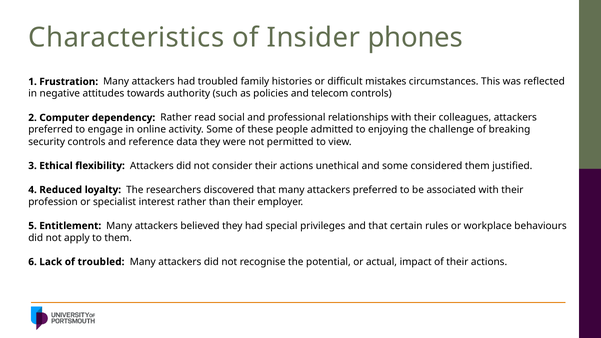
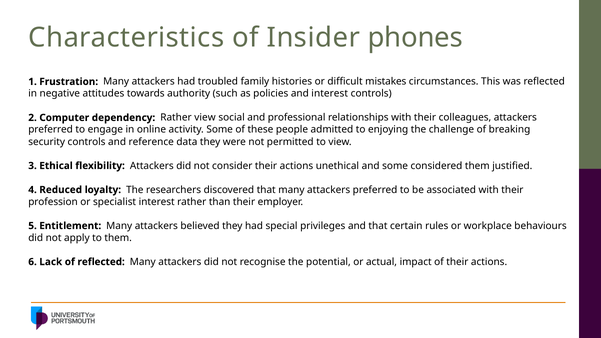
and telecom: telecom -> interest
Rather read: read -> view
of troubled: troubled -> reflected
